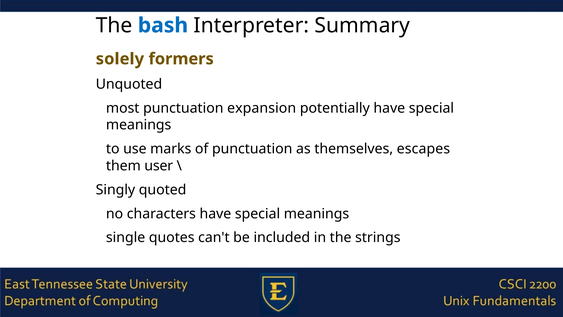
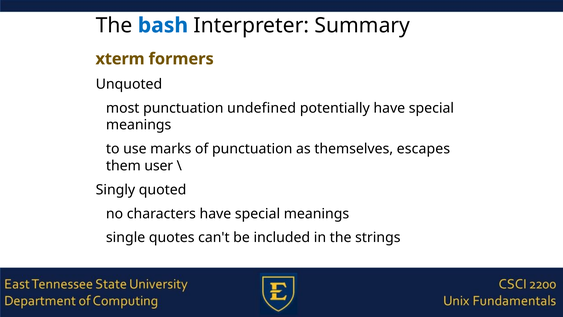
solely: solely -> xterm
expansion: expansion -> undefined
